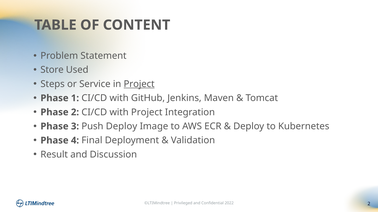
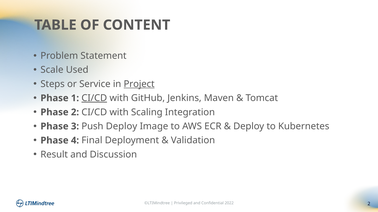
Store: Store -> Scale
CI/CD at (94, 98) underline: none -> present
with Project: Project -> Scaling
